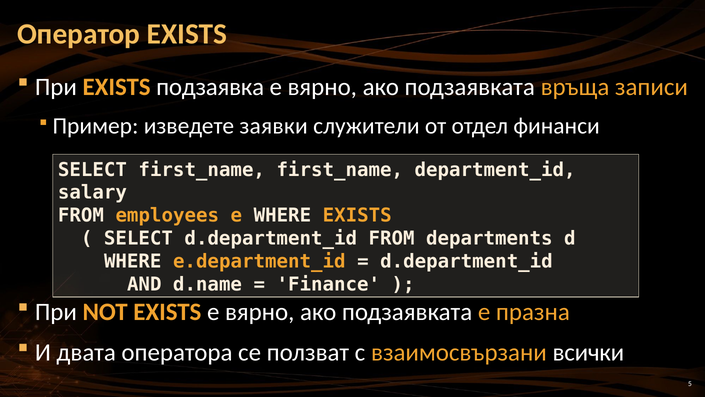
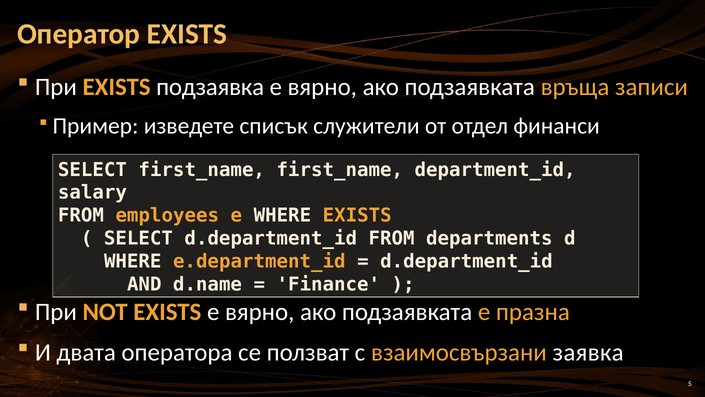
заявки: заявки -> списък
всички: всички -> заявка
